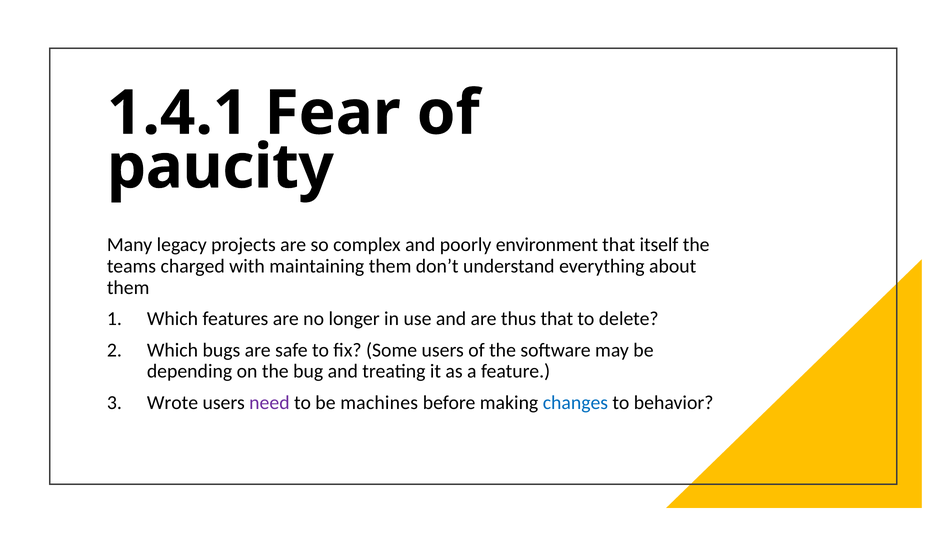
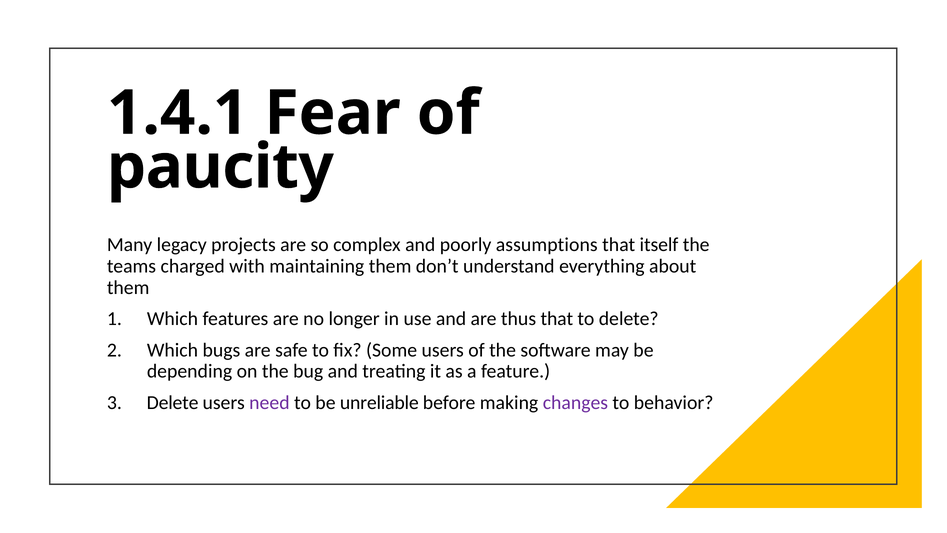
environment: environment -> assumptions
Wrote at (172, 402): Wrote -> Delete
machines: machines -> unreliable
changes colour: blue -> purple
